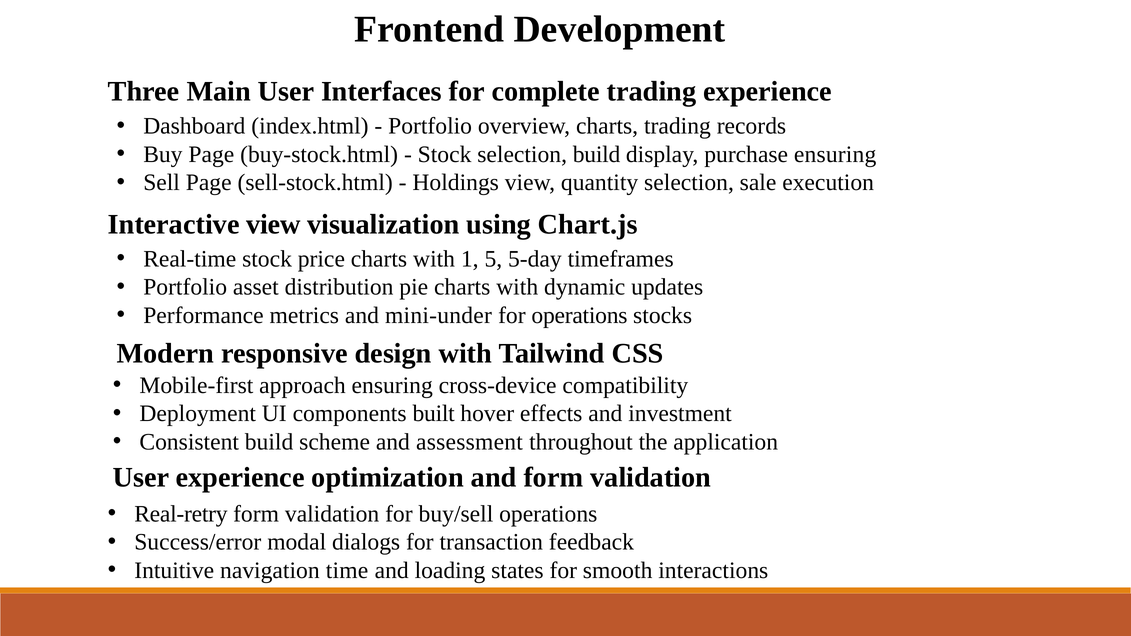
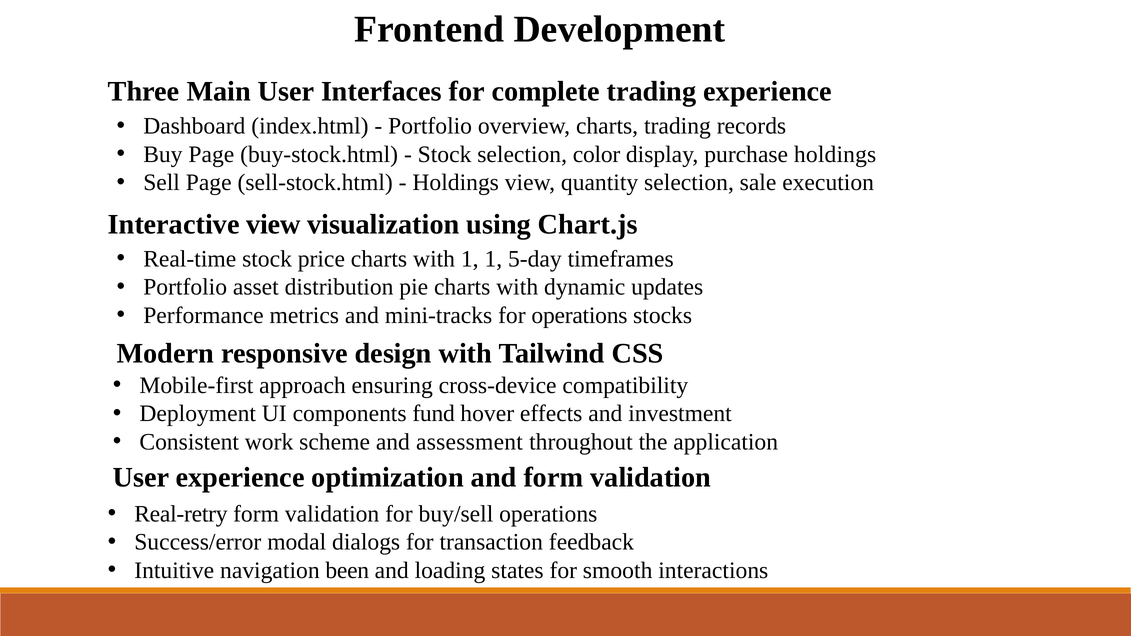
selection build: build -> color
purchase ensuring: ensuring -> holdings
1 5: 5 -> 1
mini-under: mini-under -> mini-tracks
built: built -> fund
Consistent build: build -> work
time: time -> been
